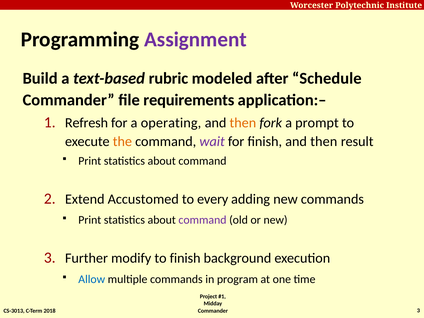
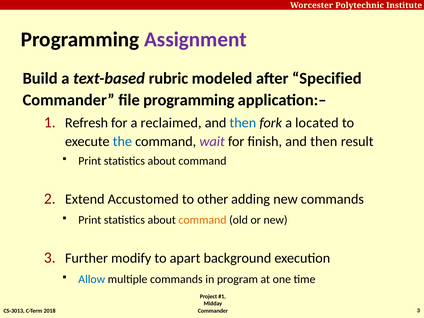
Schedule: Schedule -> Specified
file requirements: requirements -> programming
operating: operating -> reclaimed
then at (243, 123) colour: orange -> blue
prompt: prompt -> located
the colour: orange -> blue
every: every -> other
command at (202, 220) colour: purple -> orange
to finish: finish -> apart
